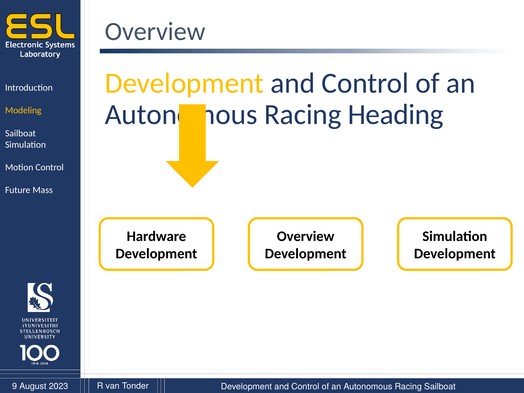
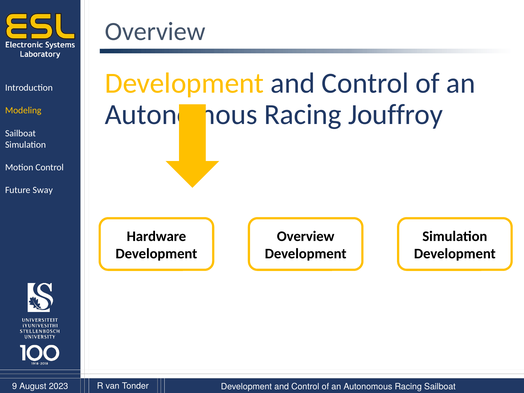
Heading: Heading -> Jouffroy
Mass: Mass -> Sway
